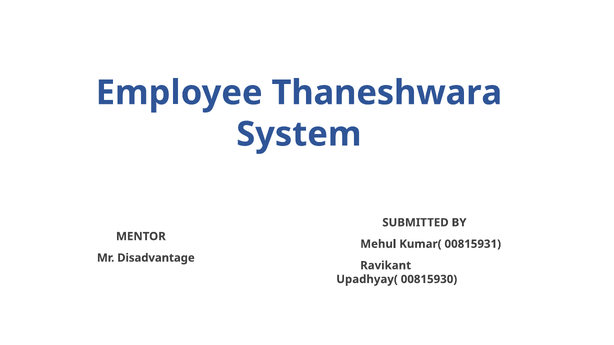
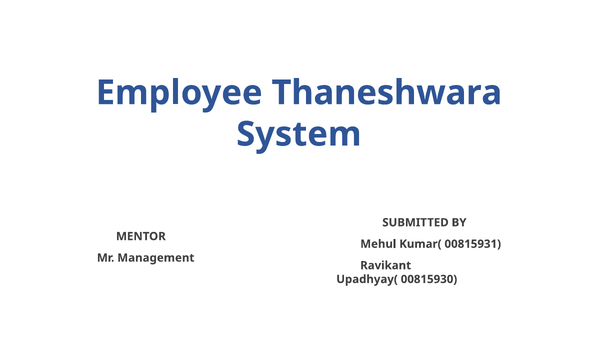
Disadvantage: Disadvantage -> Management
